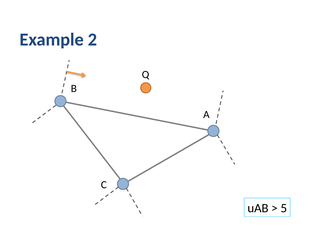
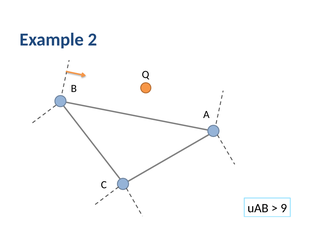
5: 5 -> 9
